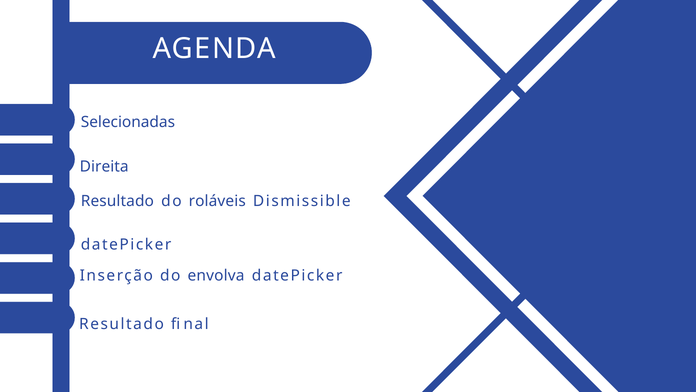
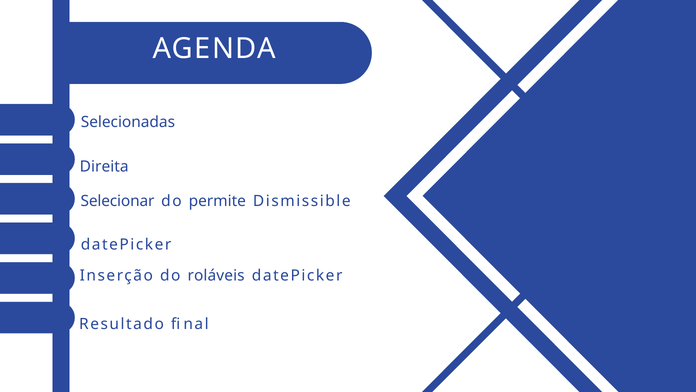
Resultado at (117, 201): Resultado -> Selecionar
roláveis: roláveis -> permite
envolva: envolva -> roláveis
